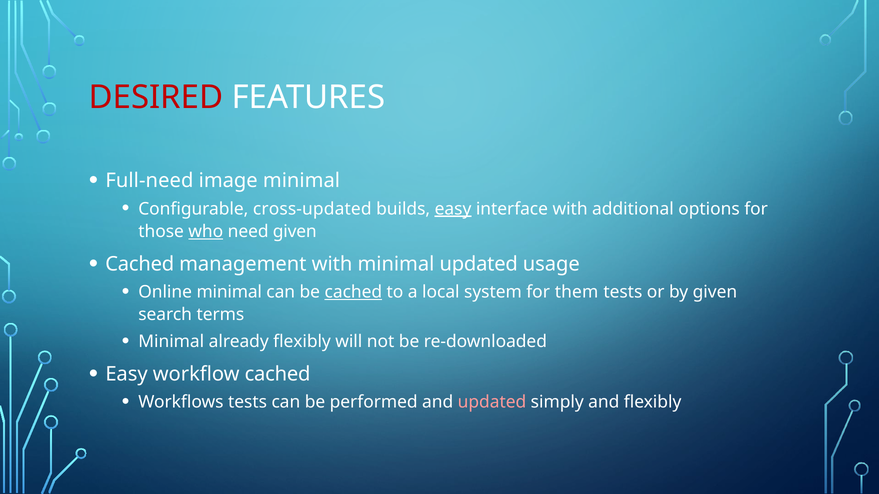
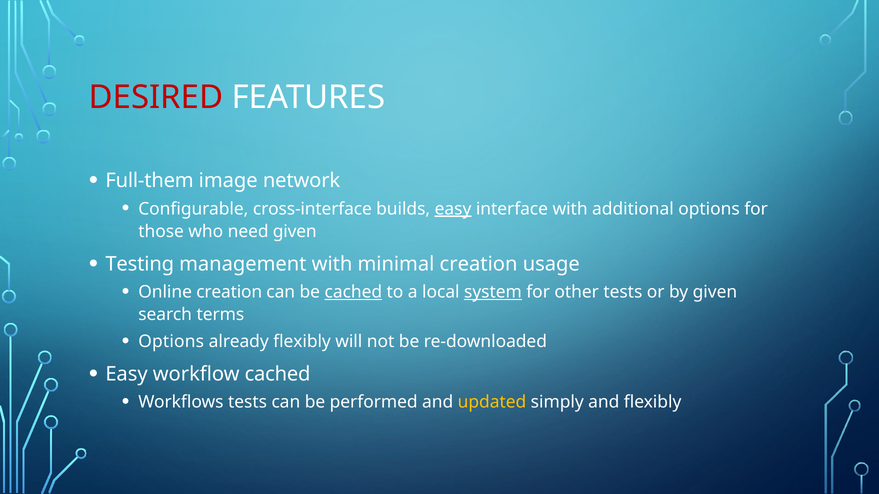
Full-need: Full-need -> Full-them
image minimal: minimal -> network
cross-updated: cross-updated -> cross-interface
who underline: present -> none
Cached at (140, 264): Cached -> Testing
minimal updated: updated -> creation
Online minimal: minimal -> creation
system underline: none -> present
them: them -> other
Minimal at (171, 342): Minimal -> Options
updated at (492, 403) colour: pink -> yellow
